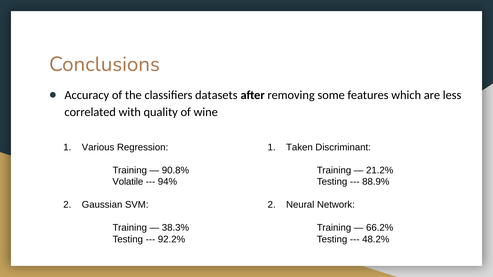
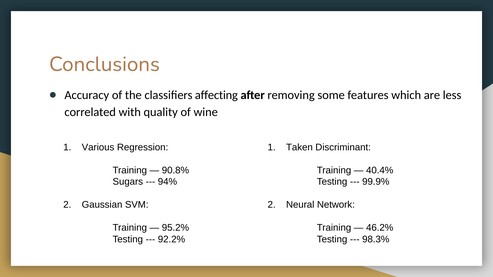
datasets: datasets -> affecting
21.2%: 21.2% -> 40.4%
Volatile: Volatile -> Sugars
88.9%: 88.9% -> 99.9%
38.3%: 38.3% -> 95.2%
66.2%: 66.2% -> 46.2%
48.2%: 48.2% -> 98.3%
